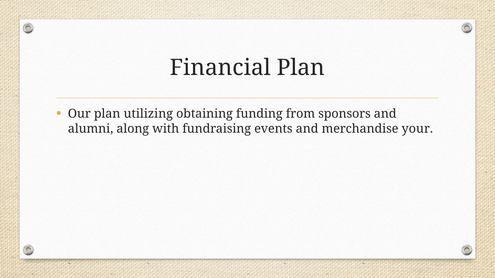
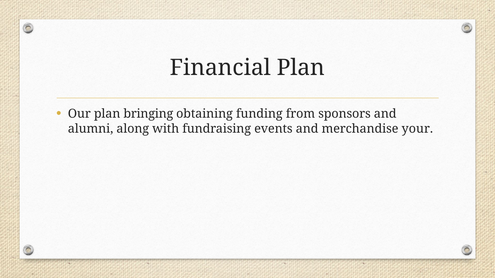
utilizing: utilizing -> bringing
